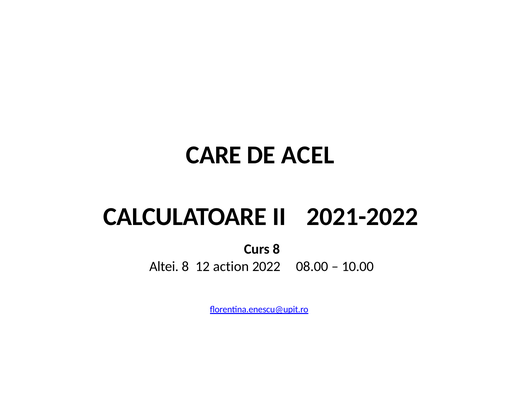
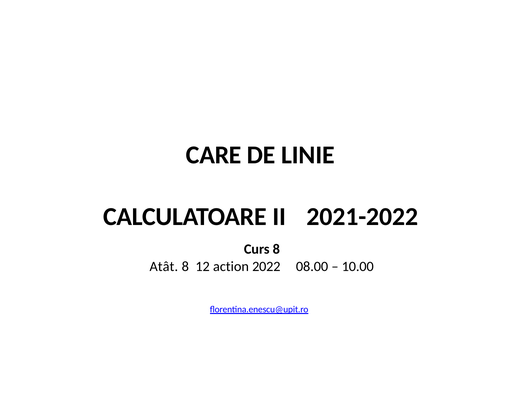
ACEL: ACEL -> LINIE
Altei: Altei -> Atât
